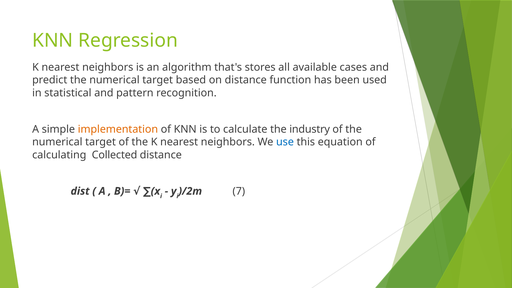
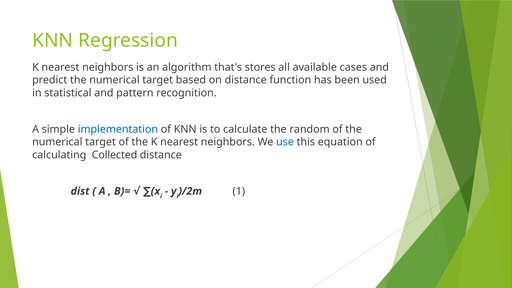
implementation colour: orange -> blue
industry: industry -> random
7: 7 -> 1
